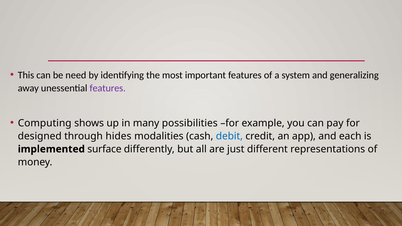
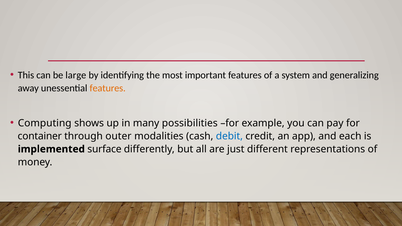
need: need -> large
features at (108, 88) colour: purple -> orange
designed: designed -> container
hides: hides -> outer
